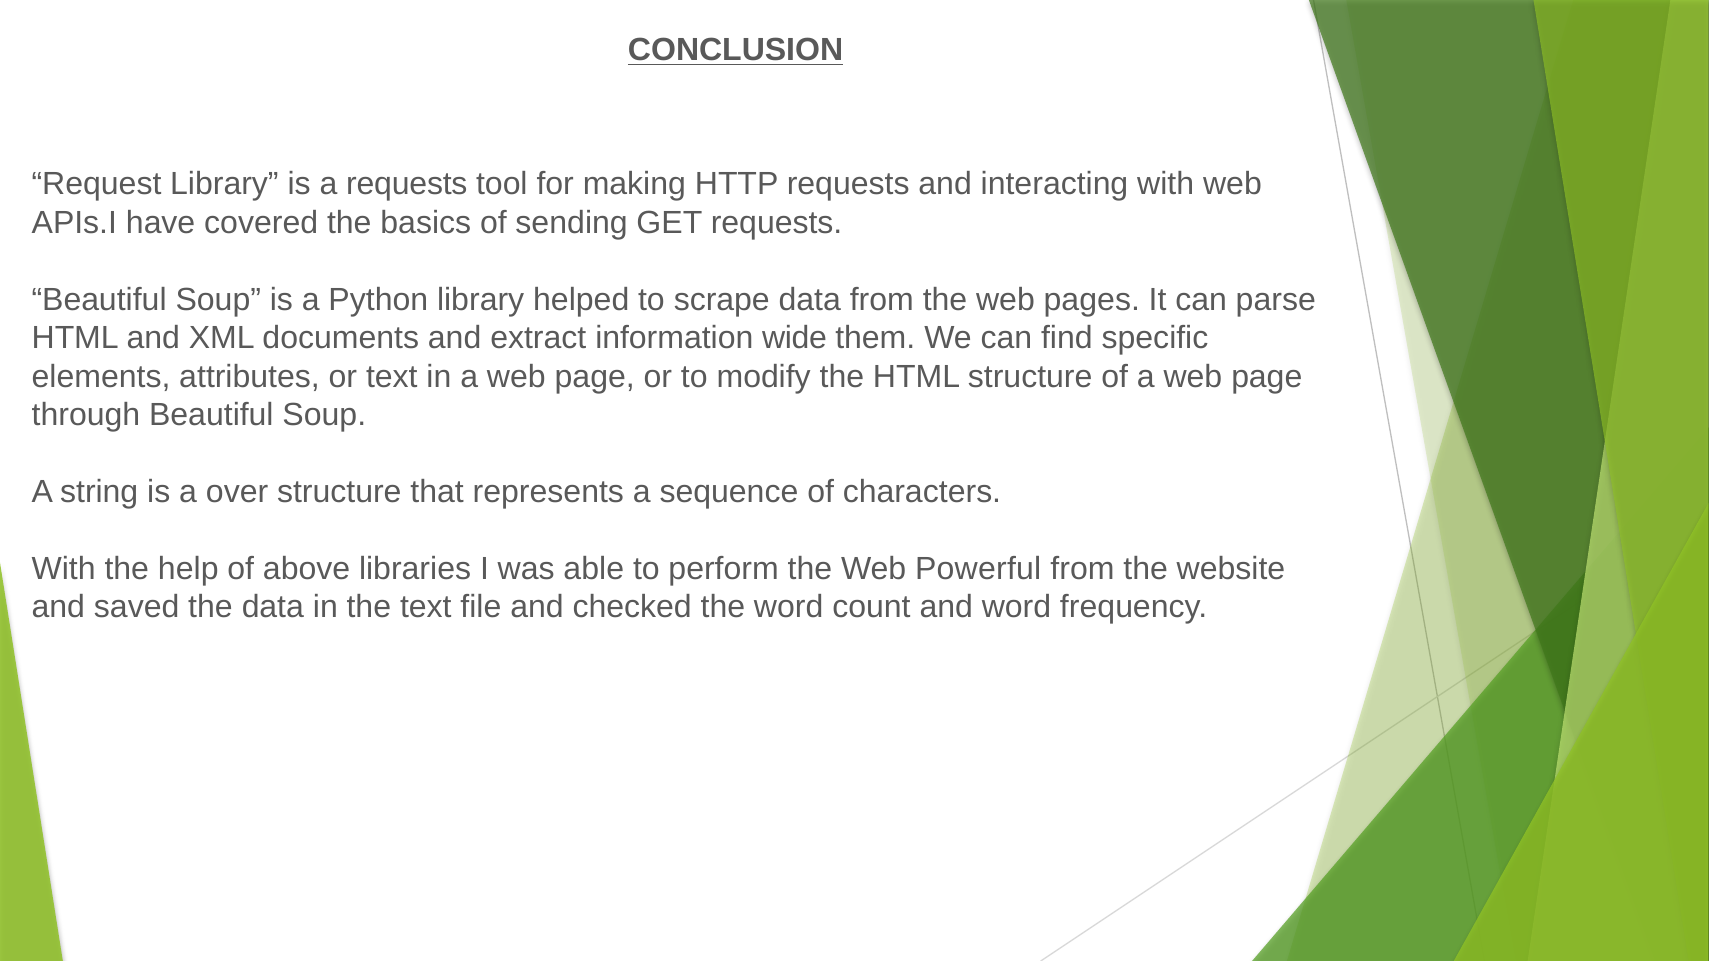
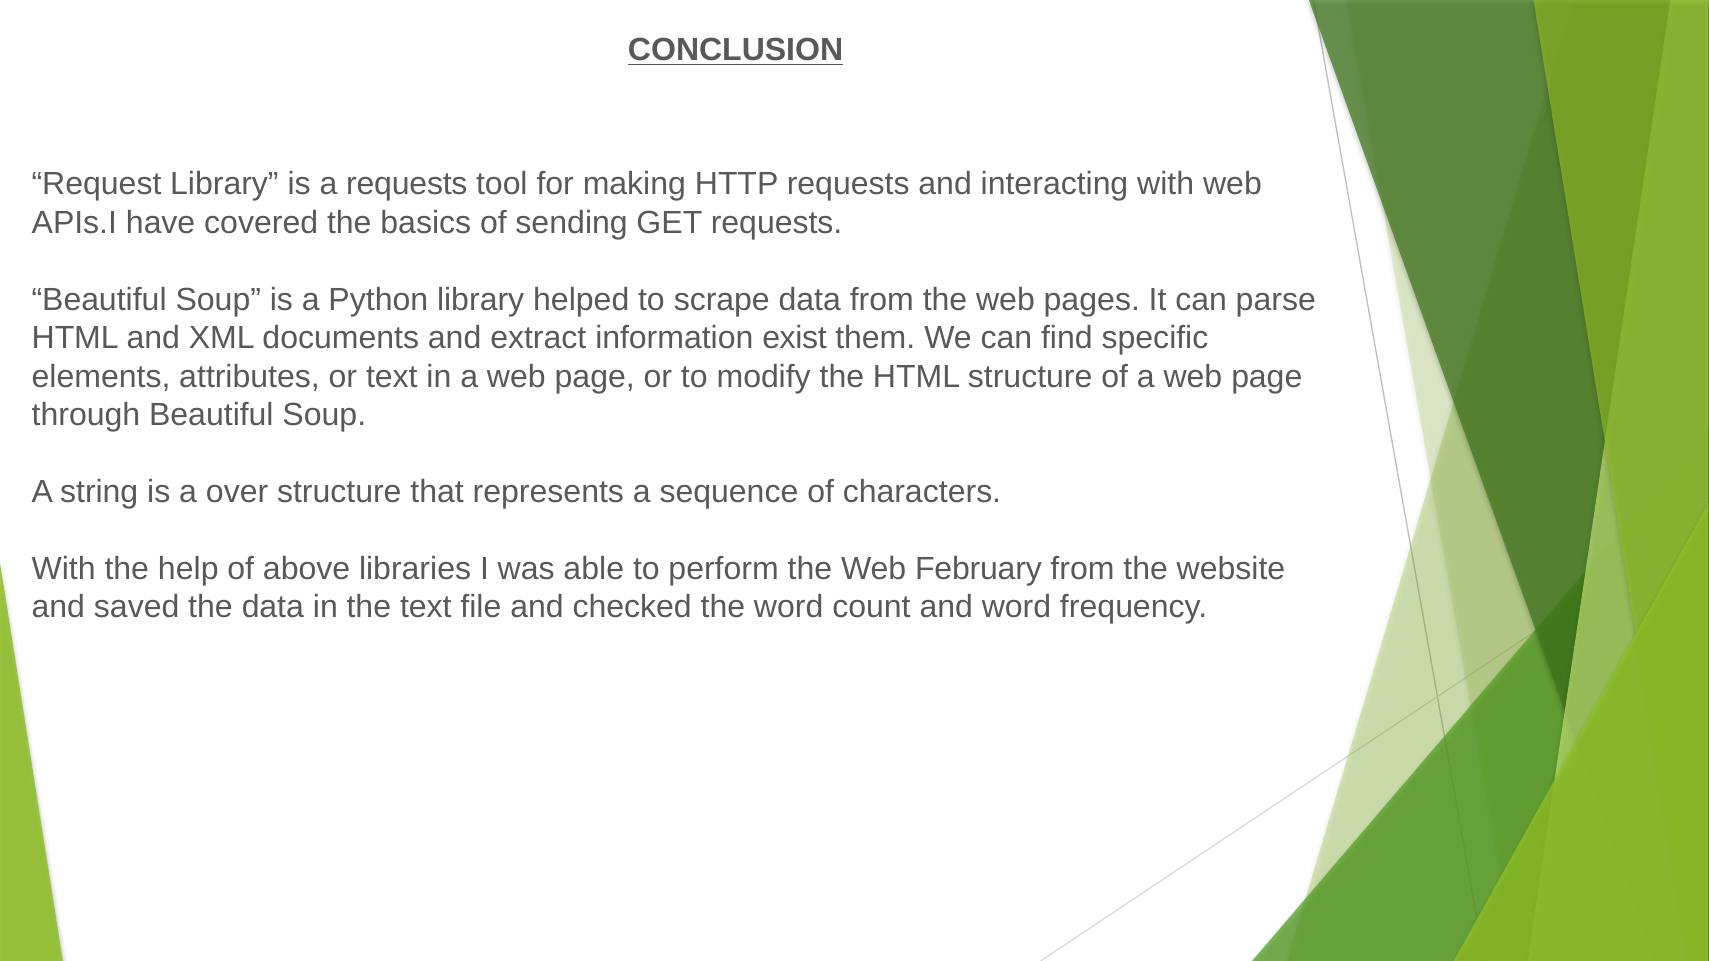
wide: wide -> exist
Powerful: Powerful -> February
